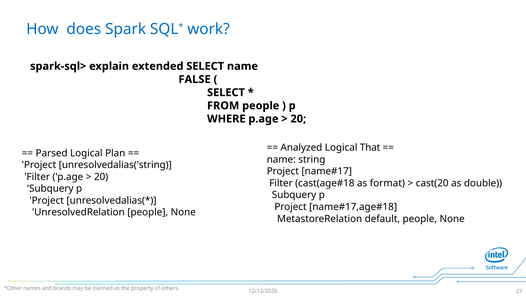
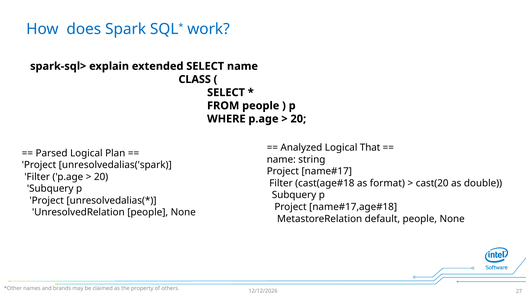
FALSE: FALSE -> CLASS
unresolvedalias('string: unresolvedalias('string -> unresolvedalias('spark
